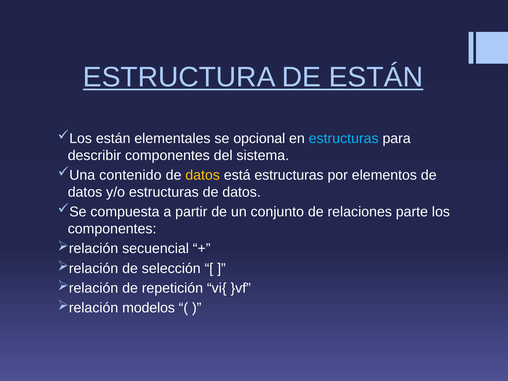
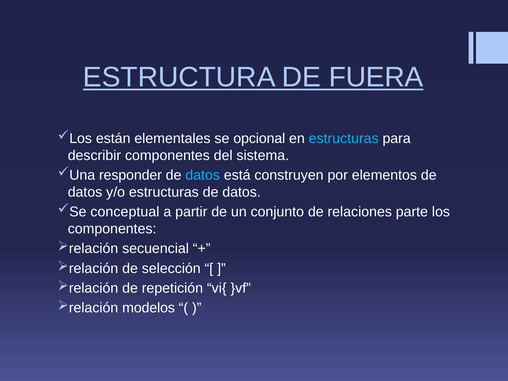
DE ESTÁN: ESTÁN -> FUERA
contenido: contenido -> responder
datos at (203, 175) colour: yellow -> light blue
está estructuras: estructuras -> construyen
compuesta: compuesta -> conceptual
